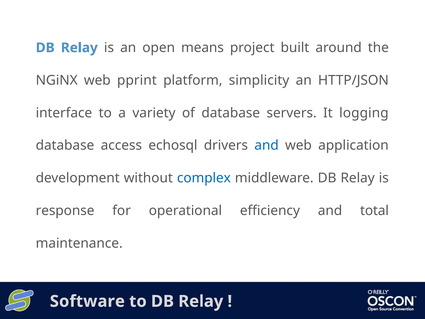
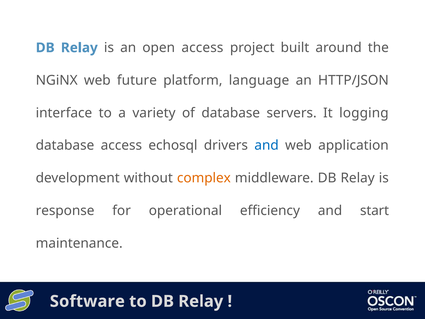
open means: means -> access
pprint: pprint -> future
simplicity: simplicity -> language
complex colour: blue -> orange
total: total -> start
